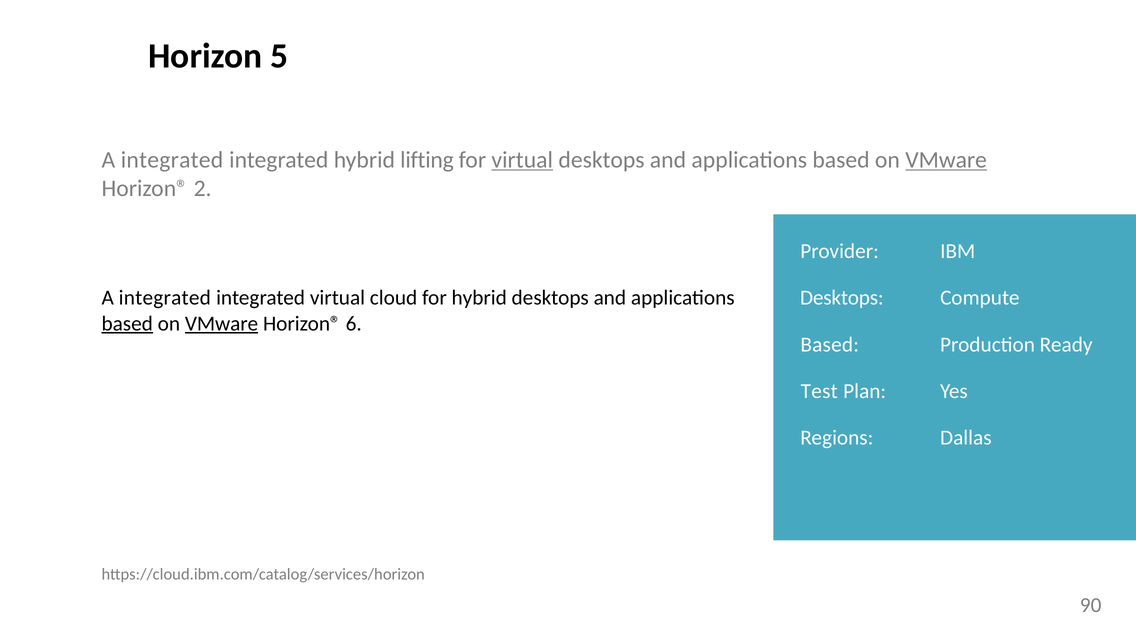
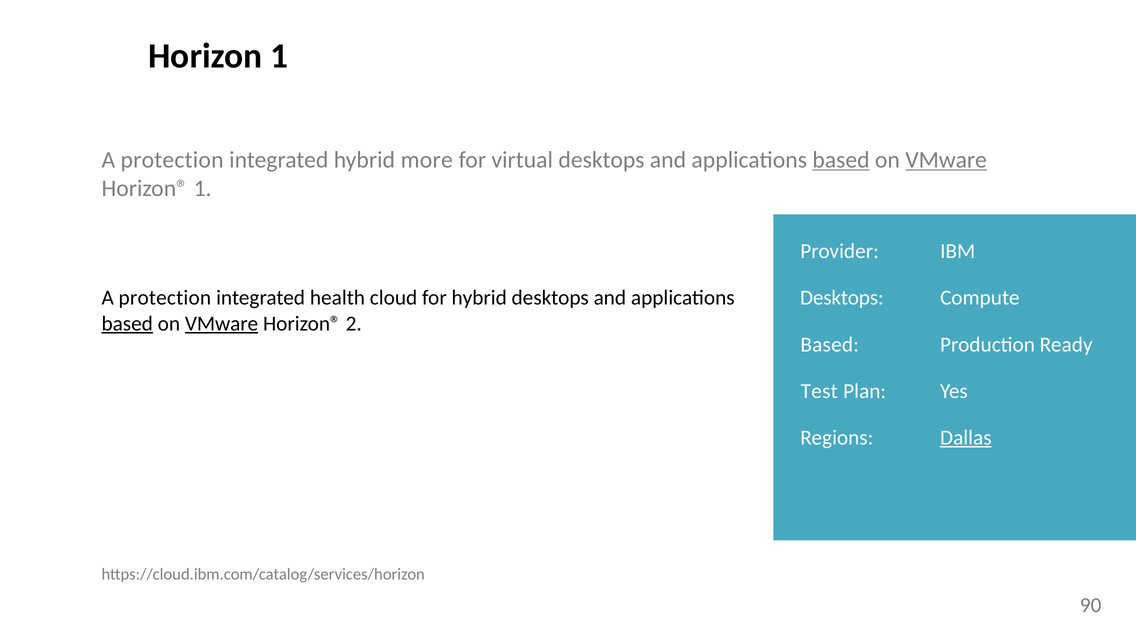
Horizon 5: 5 -> 1
integrated at (172, 160): integrated -> protection
lifting: lifting -> more
virtual at (522, 160) underline: present -> none
based at (841, 160) underline: none -> present
Horizon® 2: 2 -> 1
integrated at (165, 298): integrated -> protection
integrated virtual: virtual -> health
6: 6 -> 2
Dallas underline: none -> present
